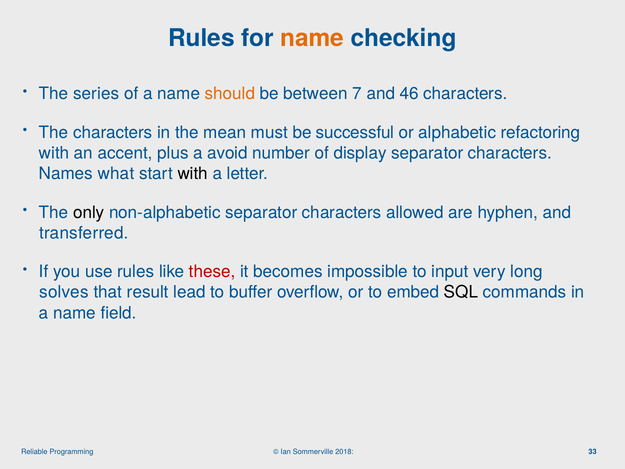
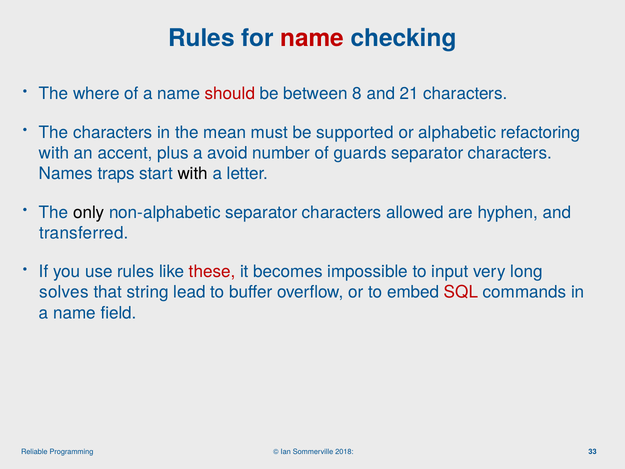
name at (312, 38) colour: orange -> red
series: series -> where
should colour: orange -> red
7: 7 -> 8
46: 46 -> 21
successful: successful -> supported
display: display -> guards
what: what -> traps
result: result -> string
SQL colour: black -> red
